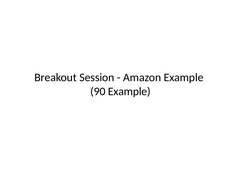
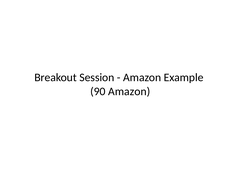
90 Example: Example -> Amazon
